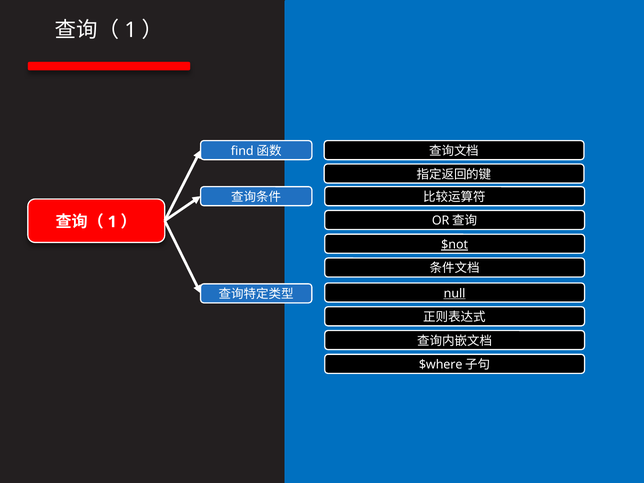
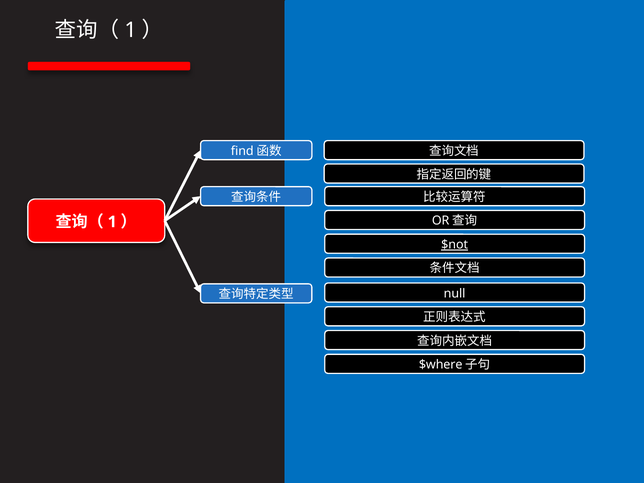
null underline: present -> none
